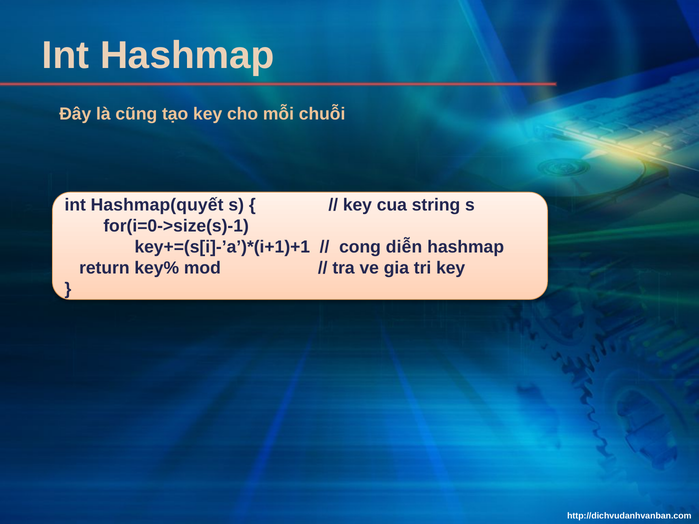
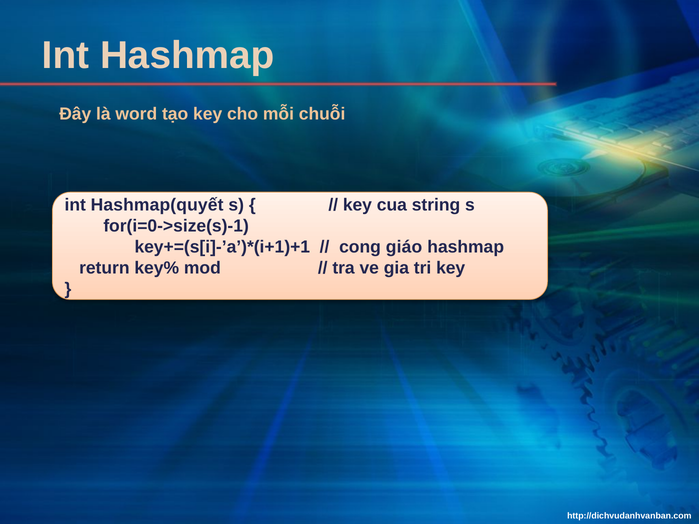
cũng: cũng -> word
diễn: diễn -> giáo
